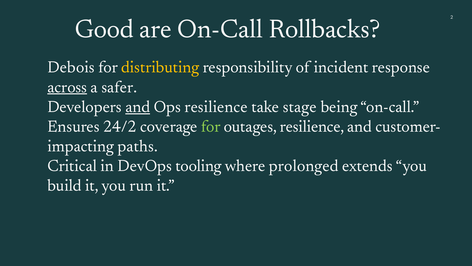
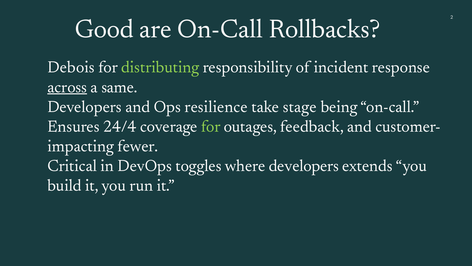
distributing colour: yellow -> light green
safer: safer -> same
and at (138, 106) underline: present -> none
24/2: 24/2 -> 24/4
outages resilience: resilience -> feedback
paths: paths -> fewer
tooling: tooling -> toggles
where prolonged: prolonged -> developers
